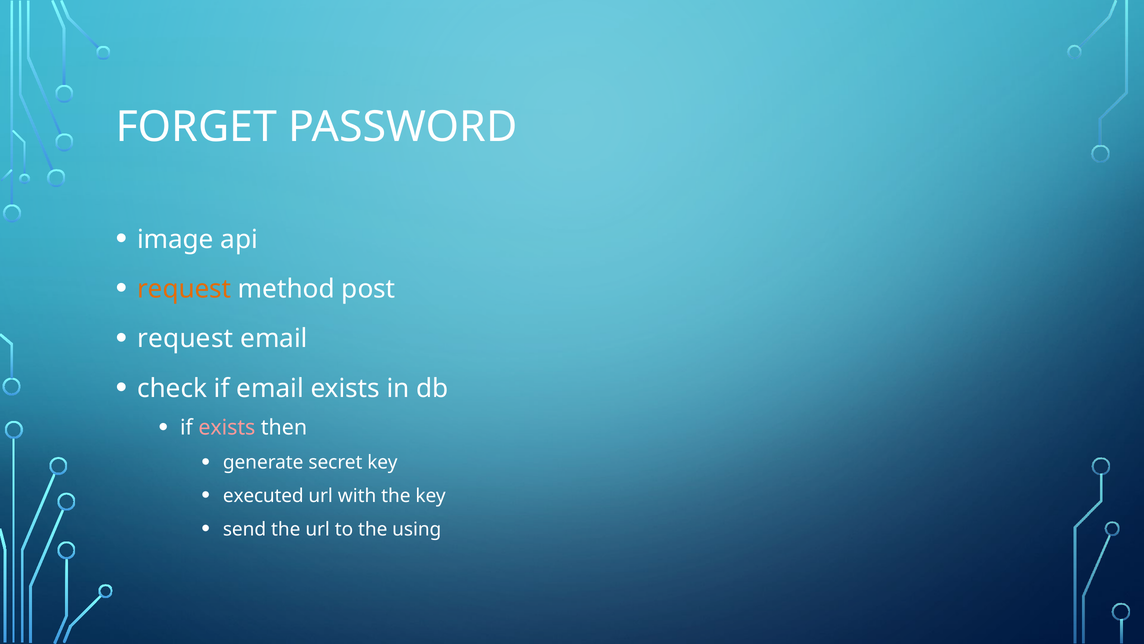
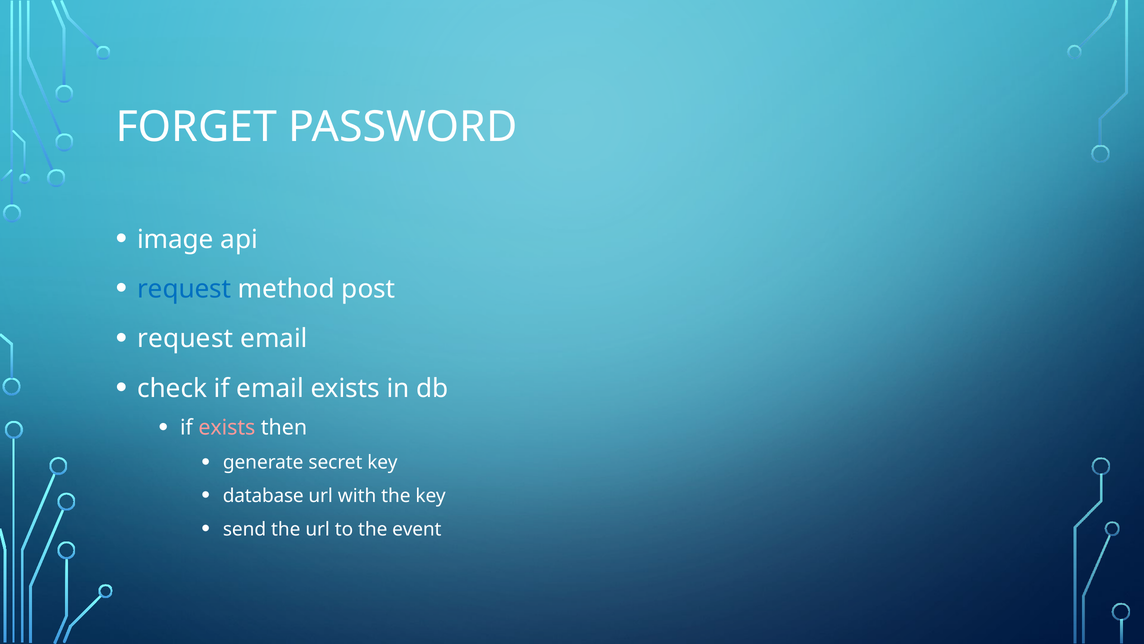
request at (184, 289) colour: orange -> blue
executed: executed -> database
using: using -> event
